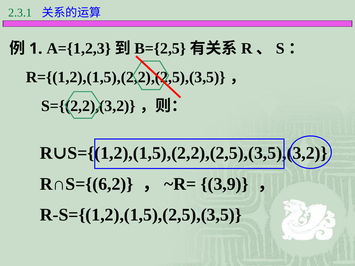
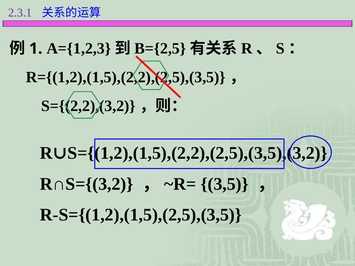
2.3.1 colour: green -> purple
R∩S={(6,2: R∩S={(6,2 -> R∩S={(3,2
3,9: 3,9 -> 3,5
